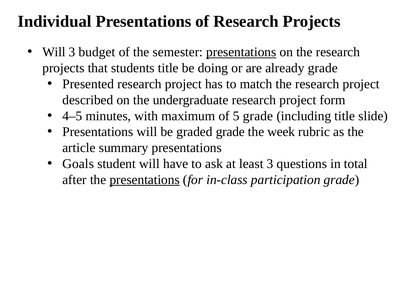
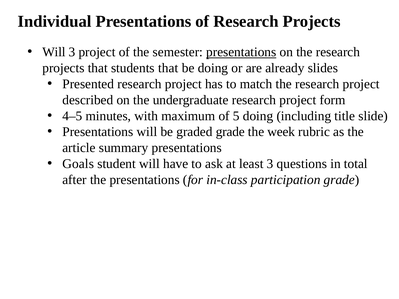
3 budget: budget -> project
students title: title -> that
already grade: grade -> slides
5 grade: grade -> doing
presentations at (145, 180) underline: present -> none
